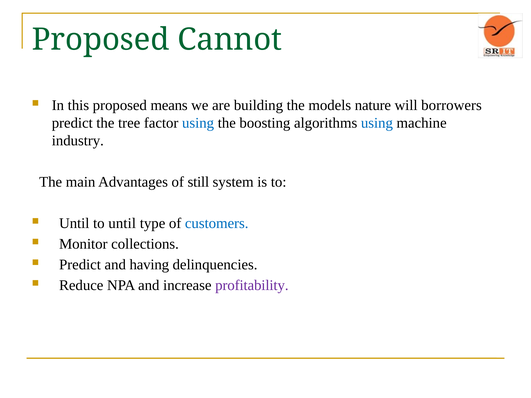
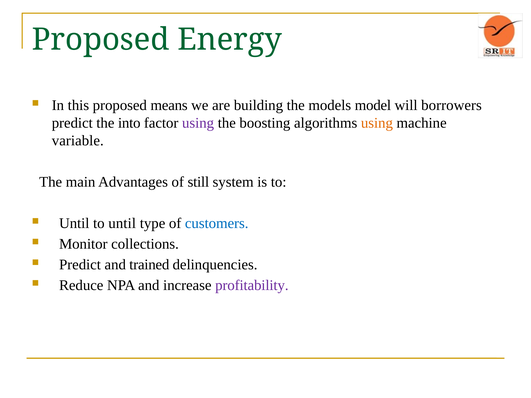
Cannot: Cannot -> Energy
nature: nature -> model
tree: tree -> into
using at (198, 123) colour: blue -> purple
using at (377, 123) colour: blue -> orange
industry: industry -> variable
having: having -> trained
